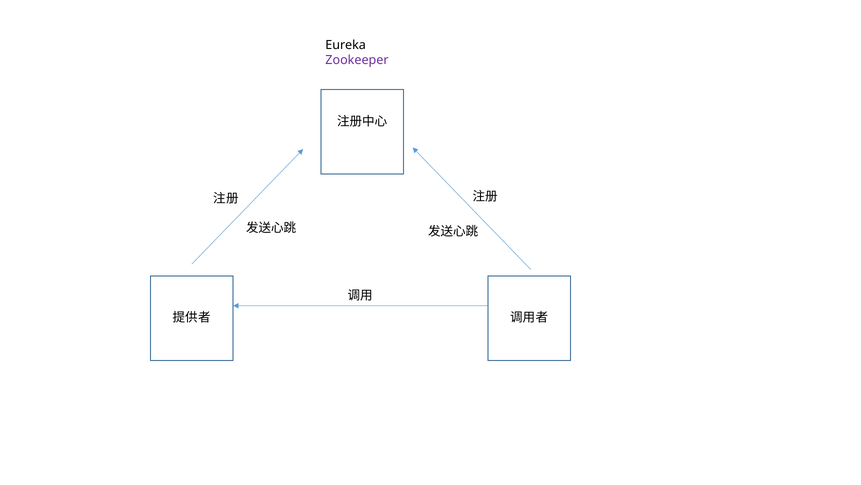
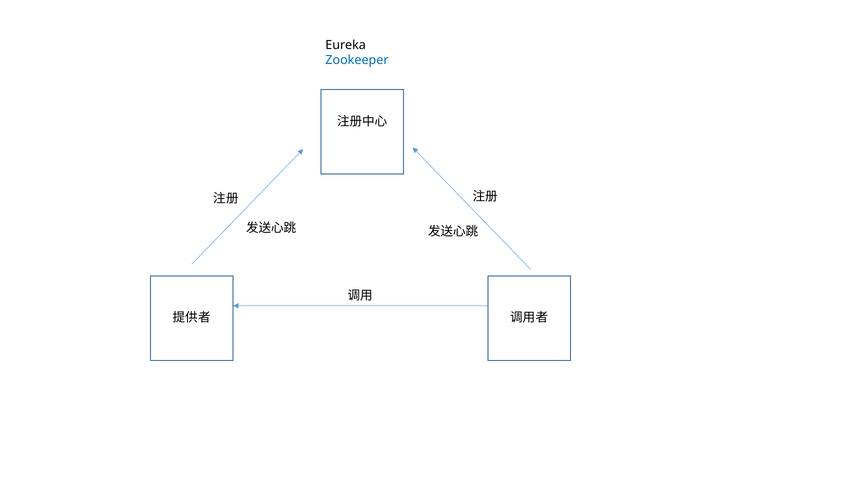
Zookeeper colour: purple -> blue
